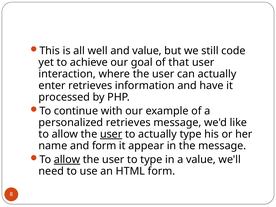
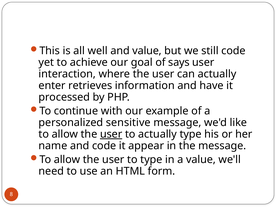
that: that -> says
personalized retrieves: retrieves -> sensitive
and form: form -> code
allow at (67, 160) underline: present -> none
